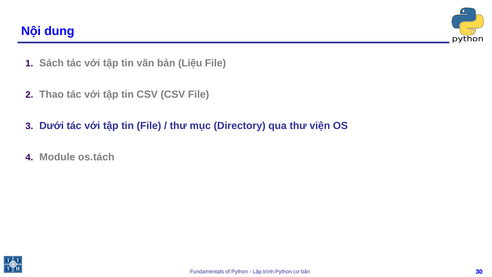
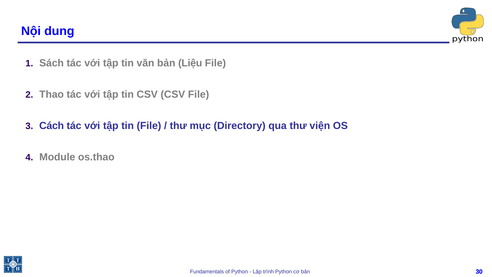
Dưới: Dưới -> Cách
os.tách: os.tách -> os.thao
